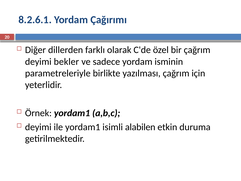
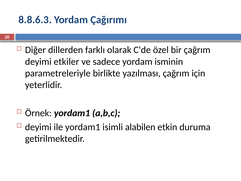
8.2.6.1: 8.2.6.1 -> 8.8.6.3
bekler: bekler -> etkiler
